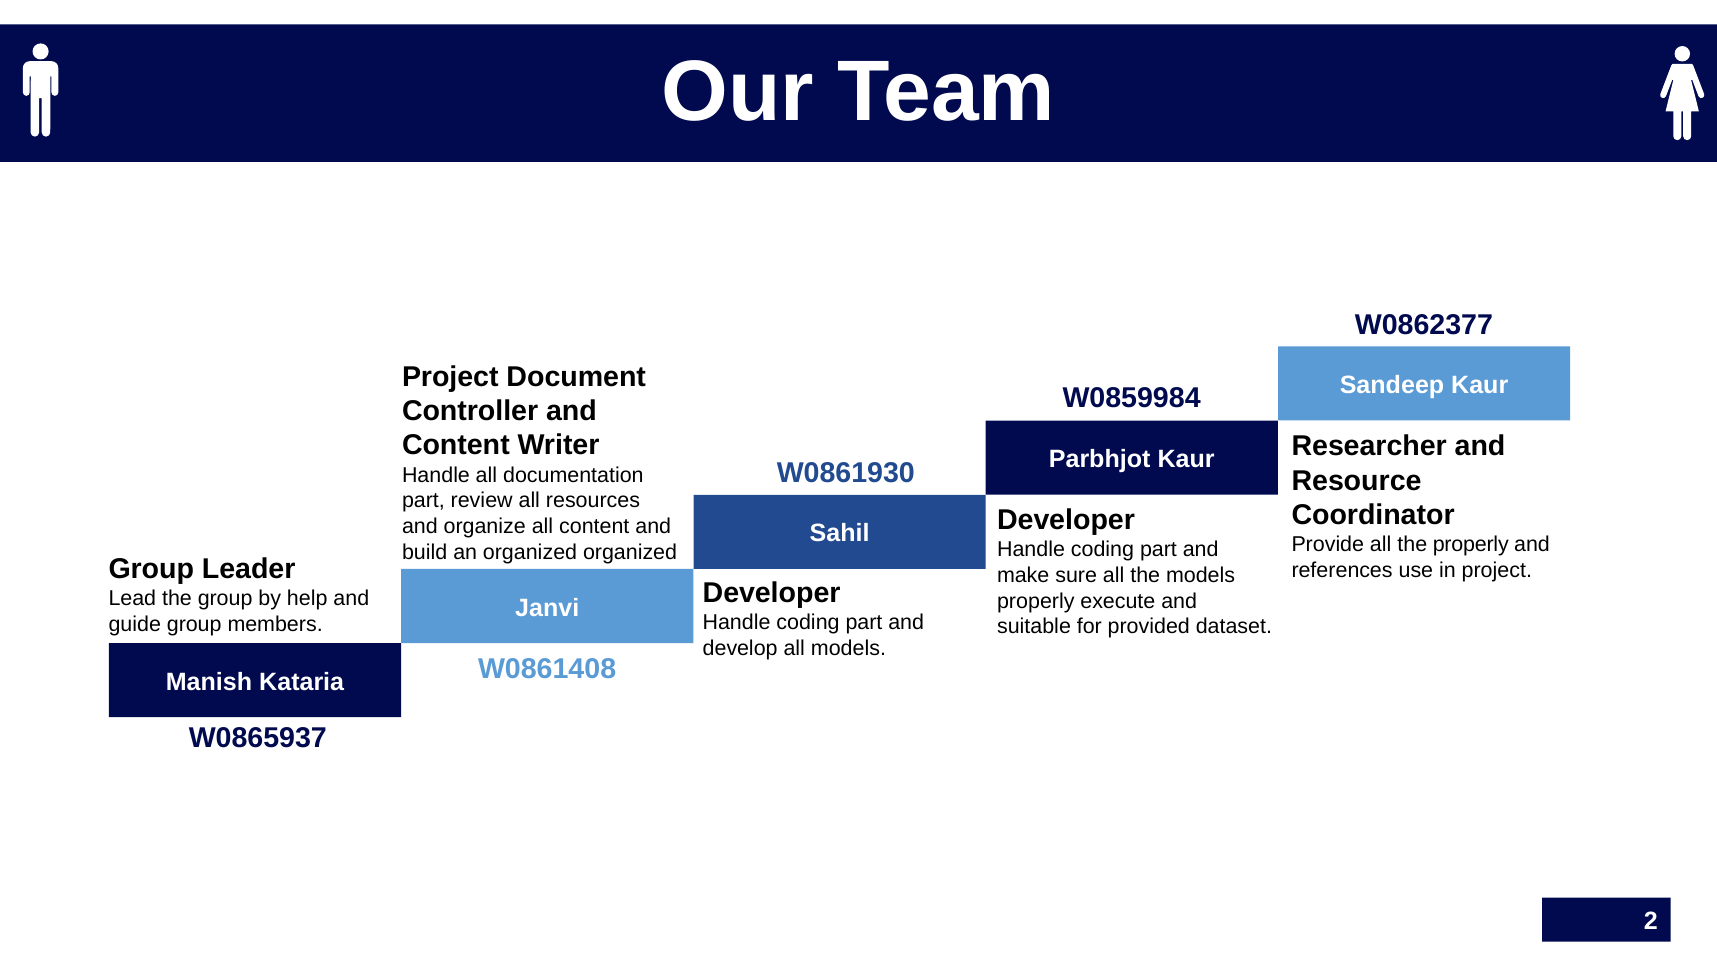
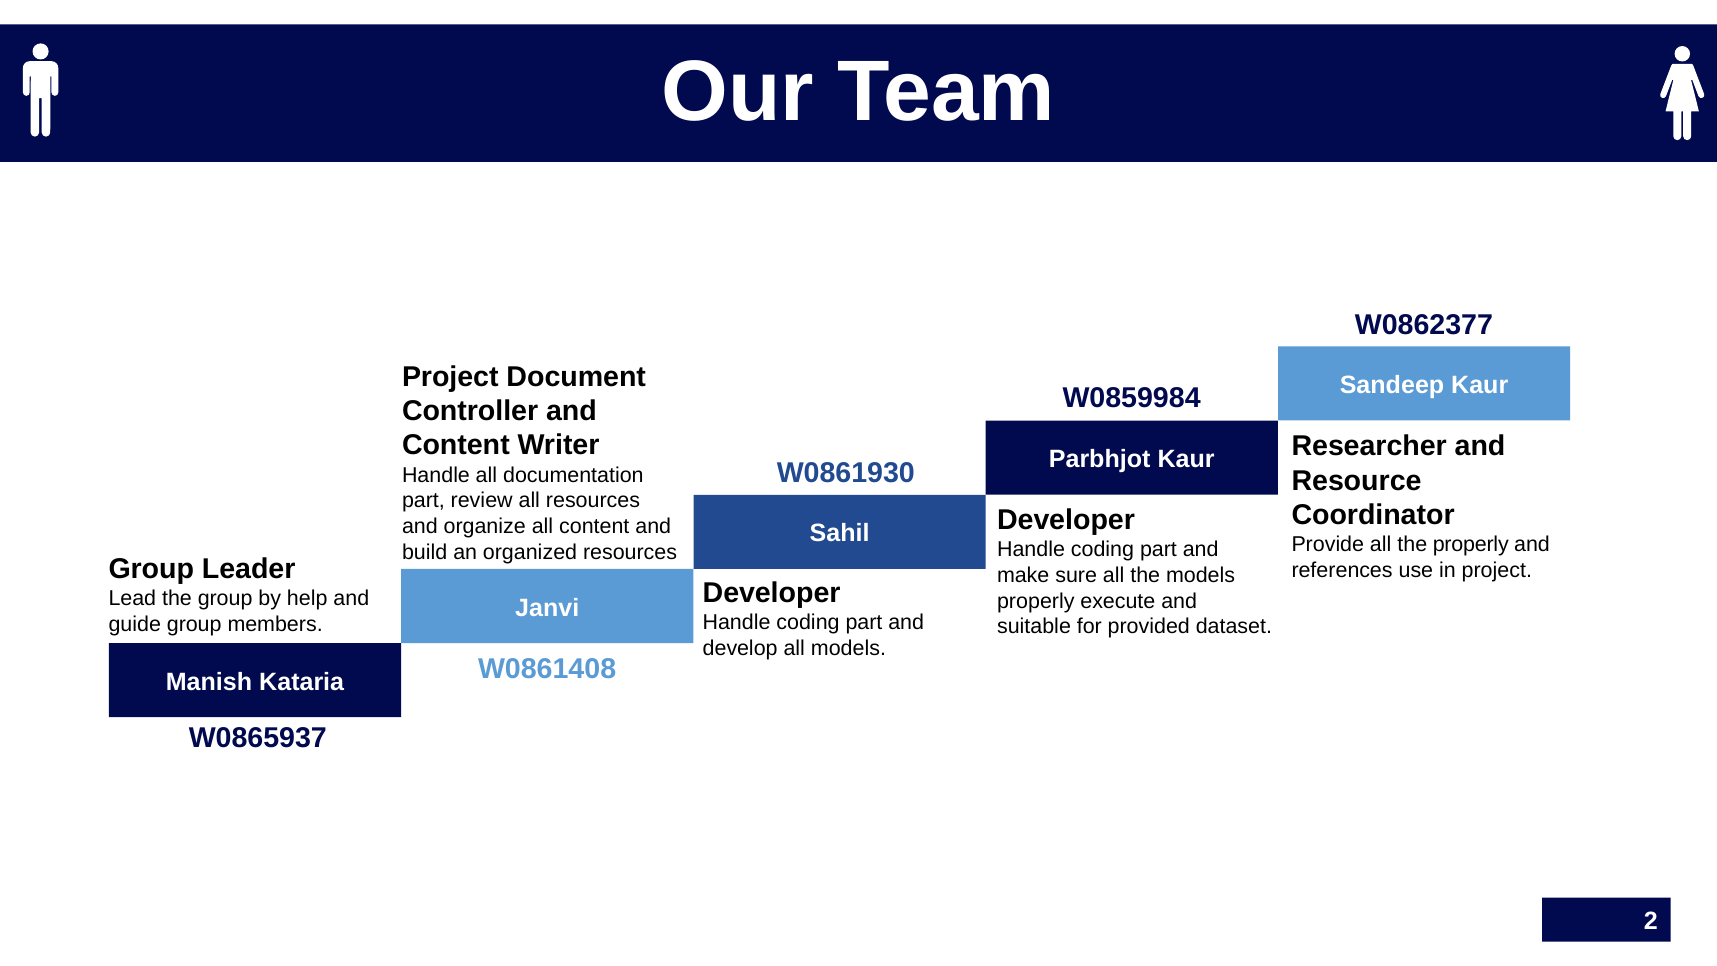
organized organized: organized -> resources
